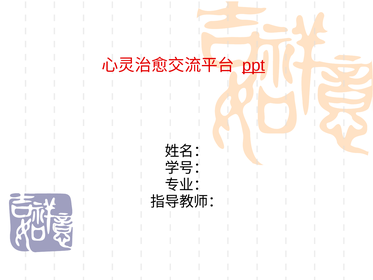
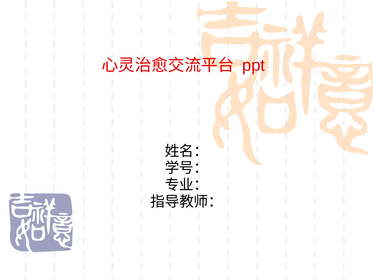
ppt underline: present -> none
